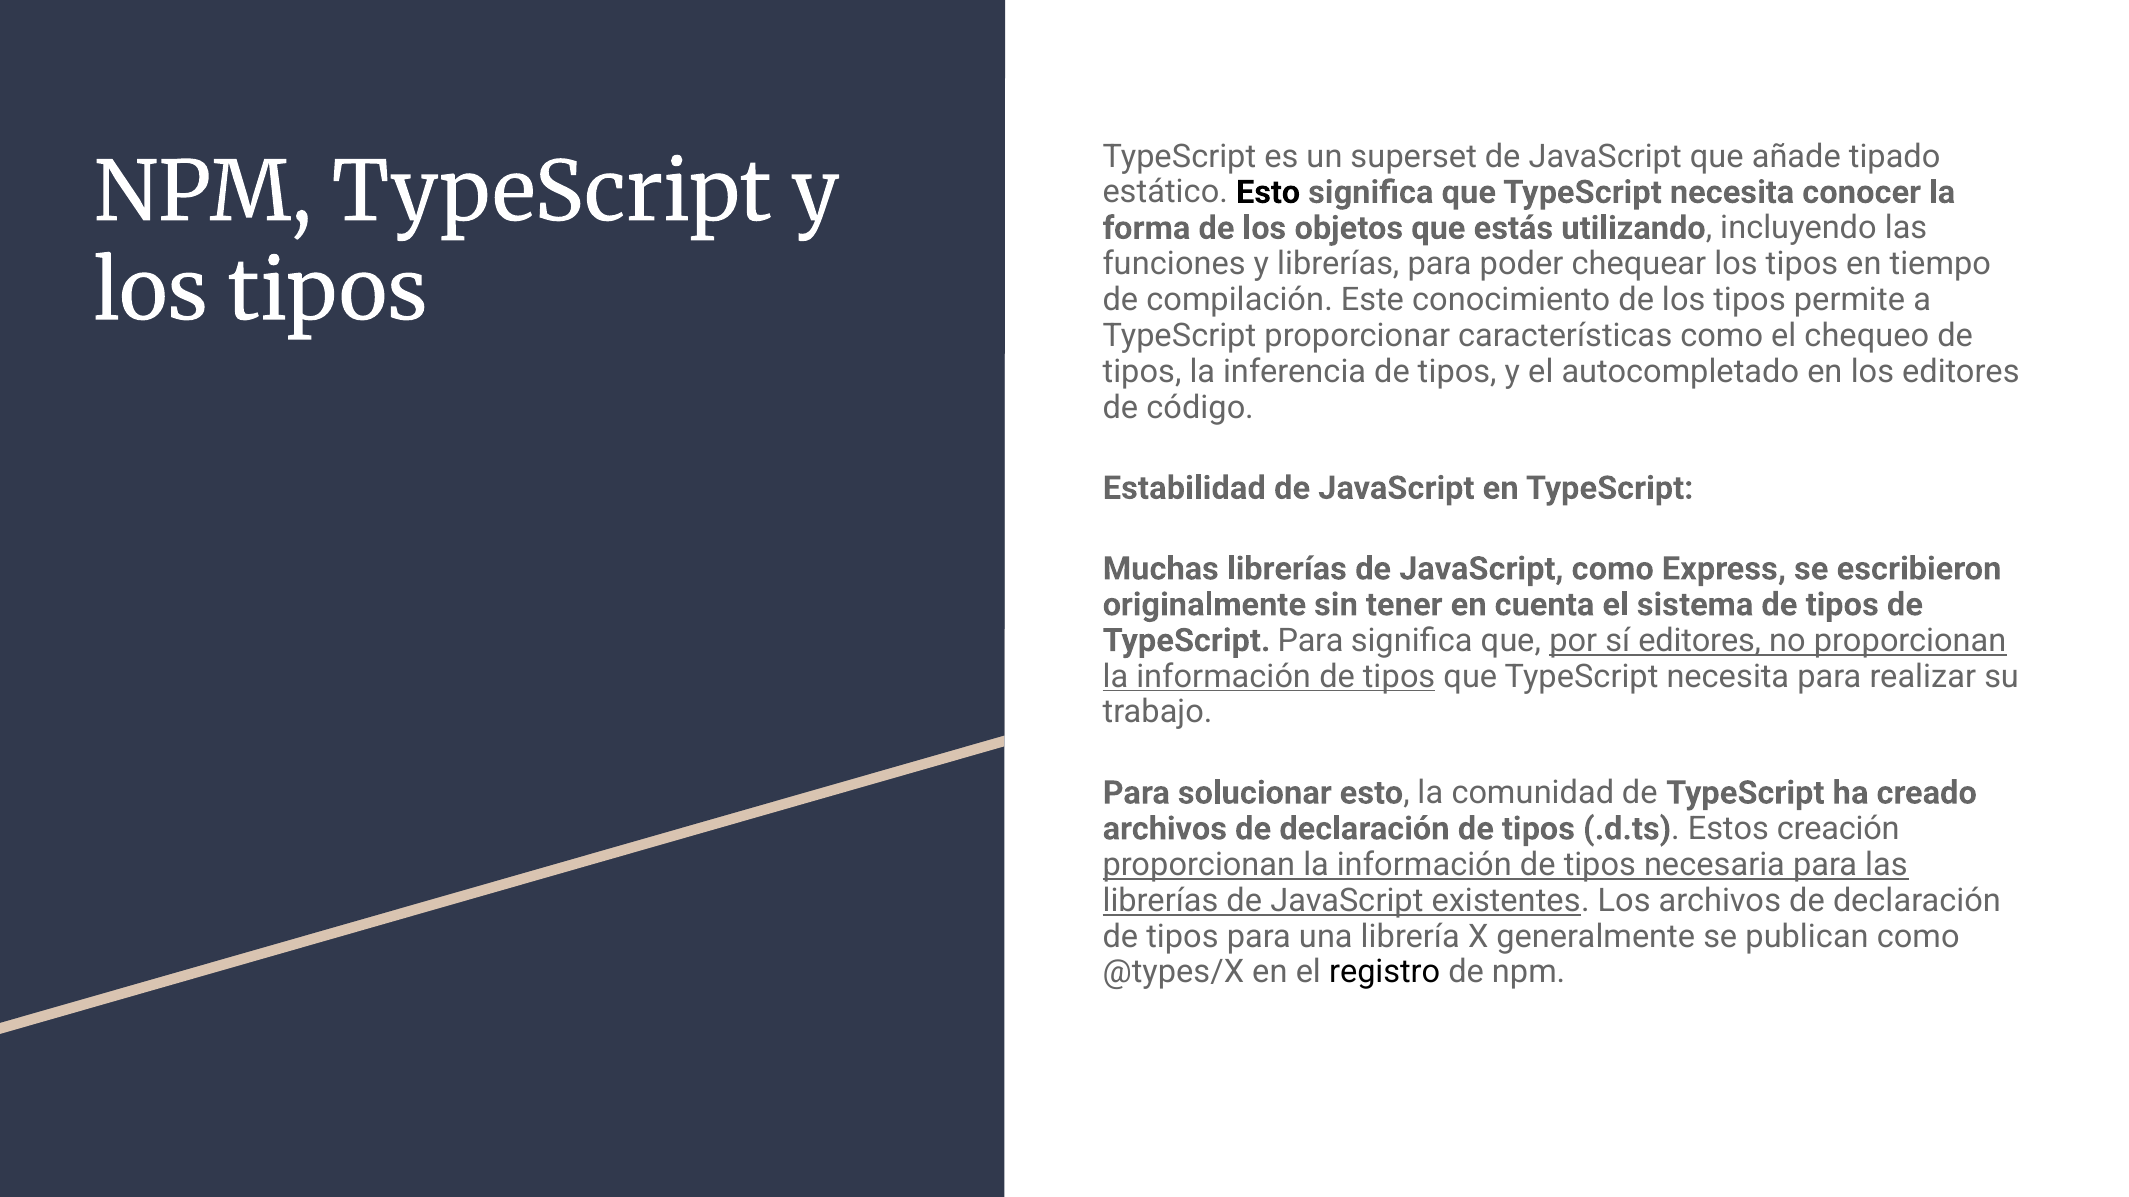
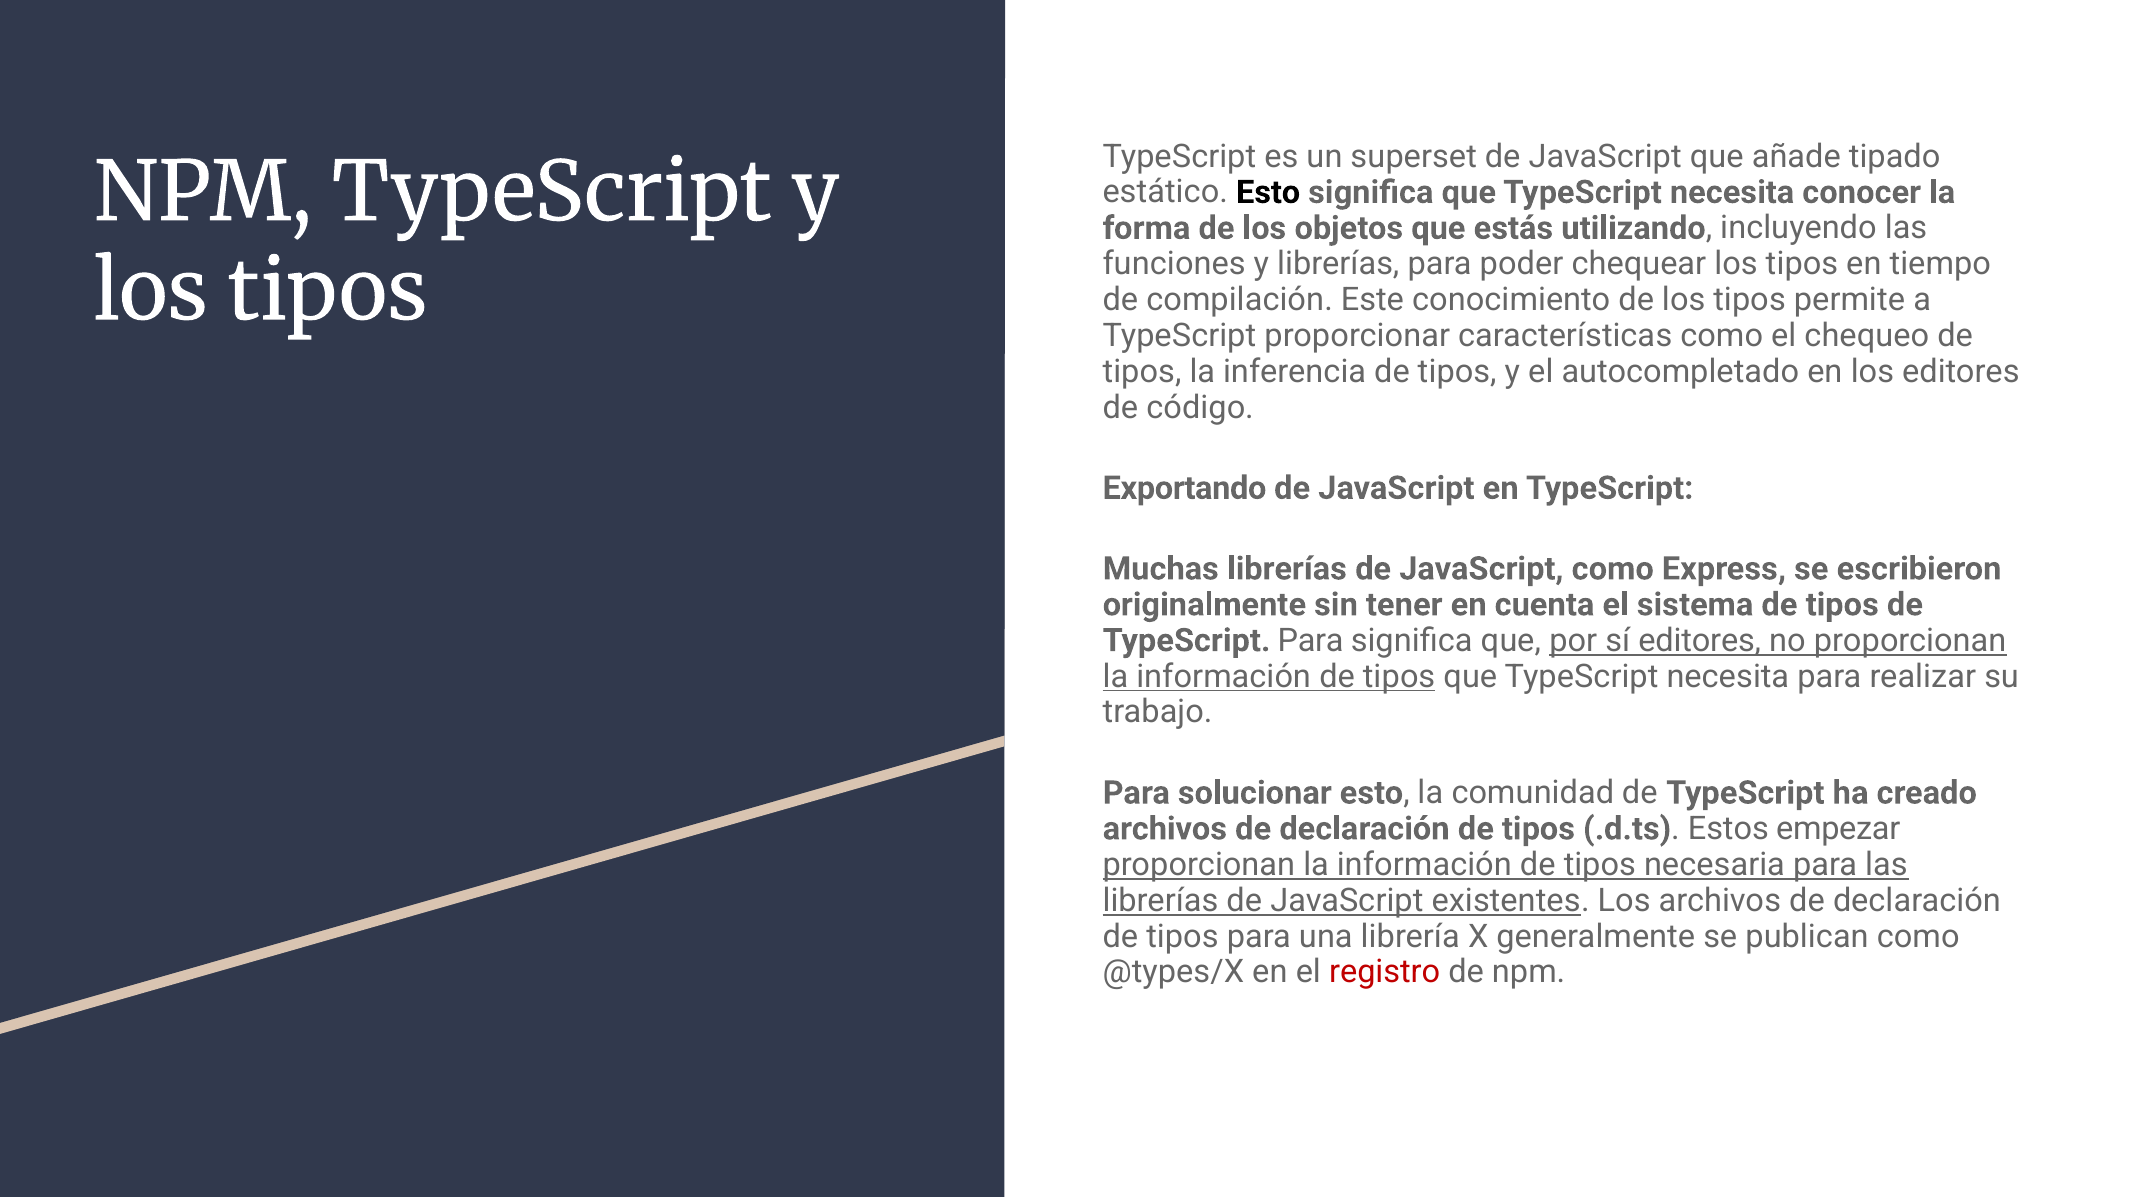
Estabilidad: Estabilidad -> Exportando
creación: creación -> empezar
registro colour: black -> red
